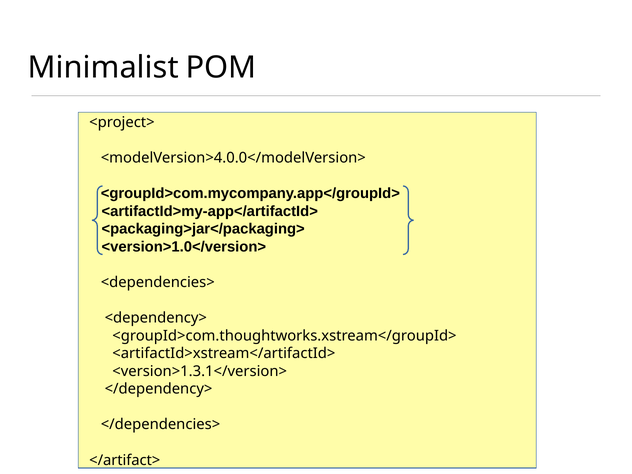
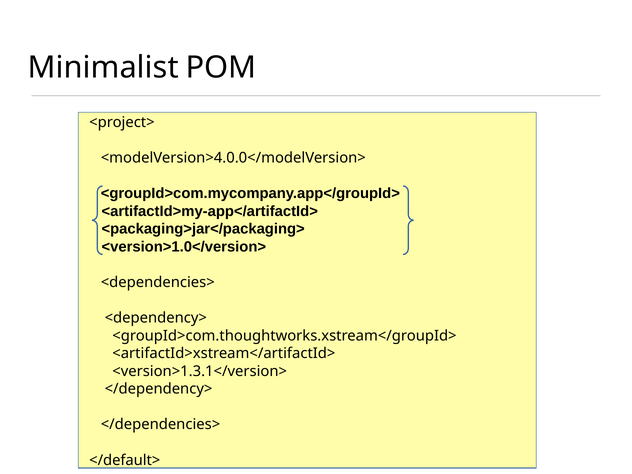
</artifact>: </artifact> -> </default>
